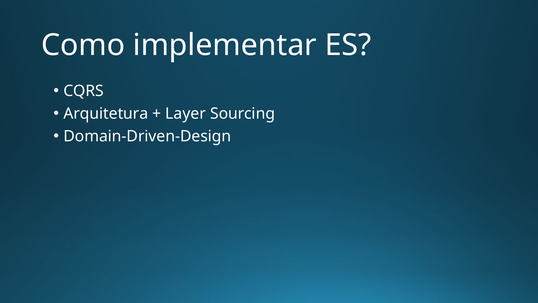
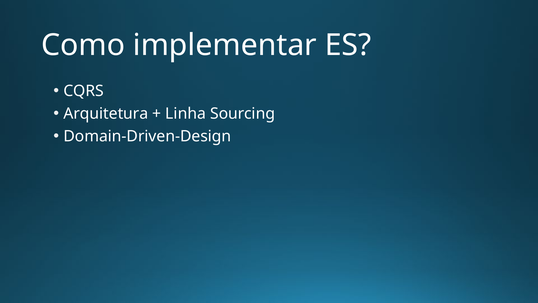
Layer: Layer -> Linha
